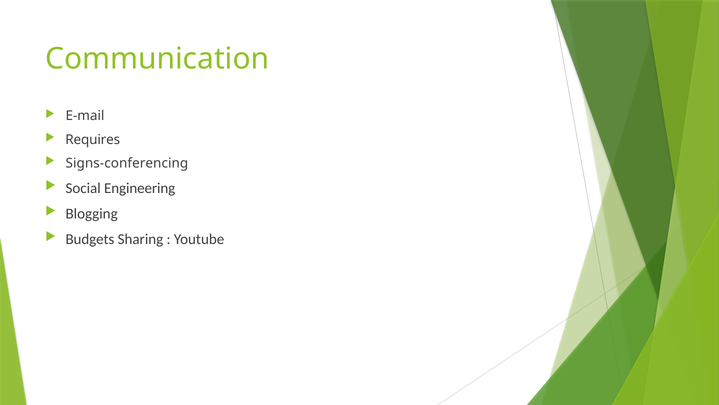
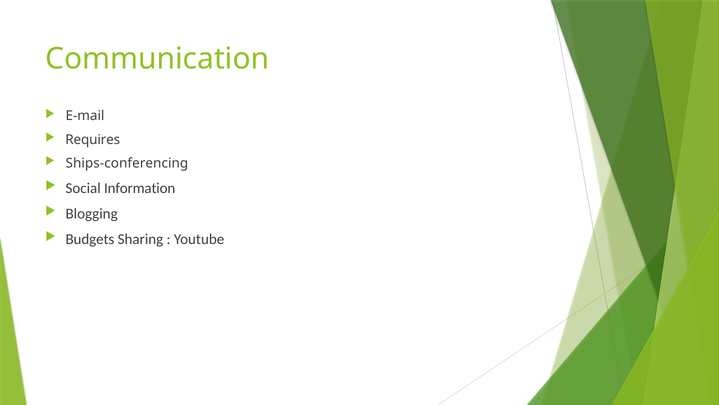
Signs-conferencing: Signs-conferencing -> Ships-conferencing
Engineering: Engineering -> Information
